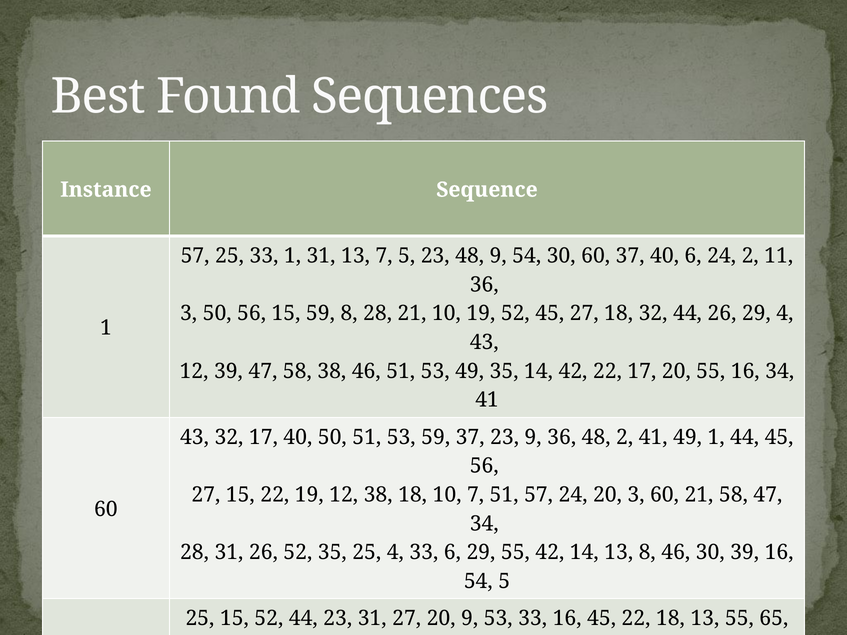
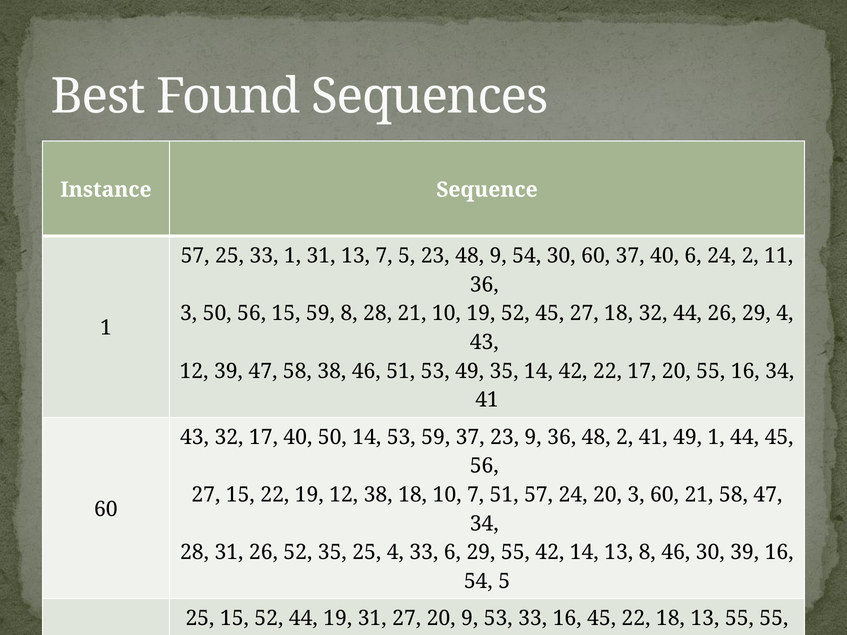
50 51: 51 -> 14
44 23: 23 -> 19
55 65: 65 -> 55
